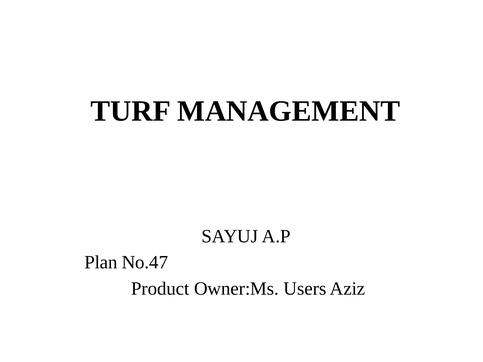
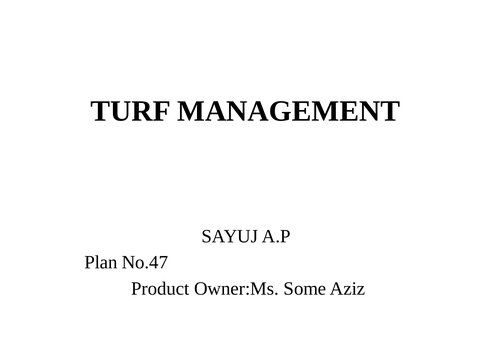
Users: Users -> Some
